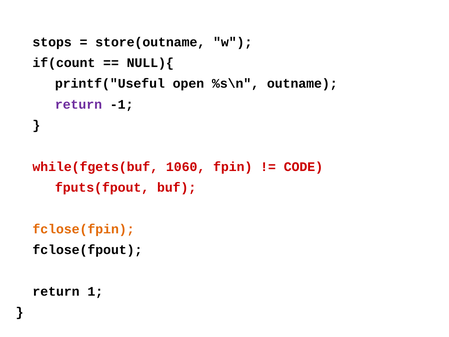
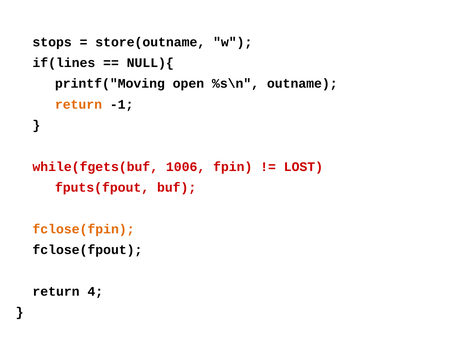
if(count: if(count -> if(lines
printf("Useful: printf("Useful -> printf("Moving
return at (78, 104) colour: purple -> orange
1060: 1060 -> 1006
CODE: CODE -> LOST
1: 1 -> 4
